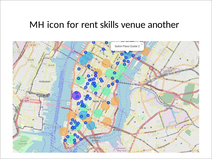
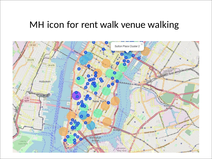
skills: skills -> walk
another: another -> walking
